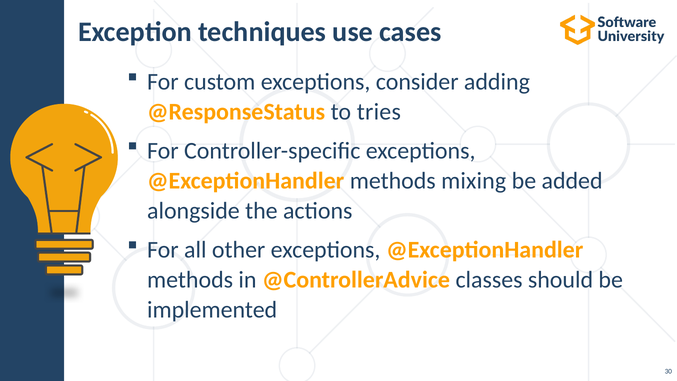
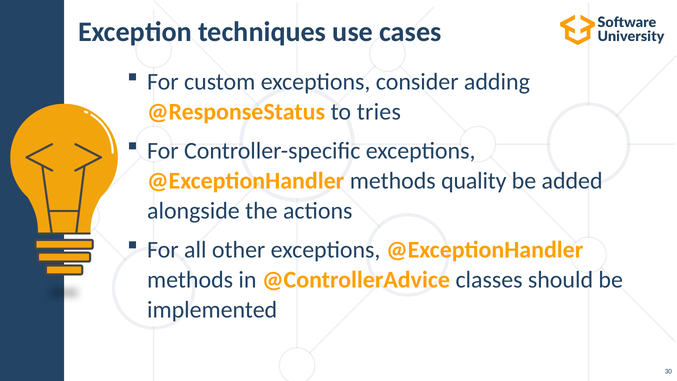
mixing: mixing -> quality
